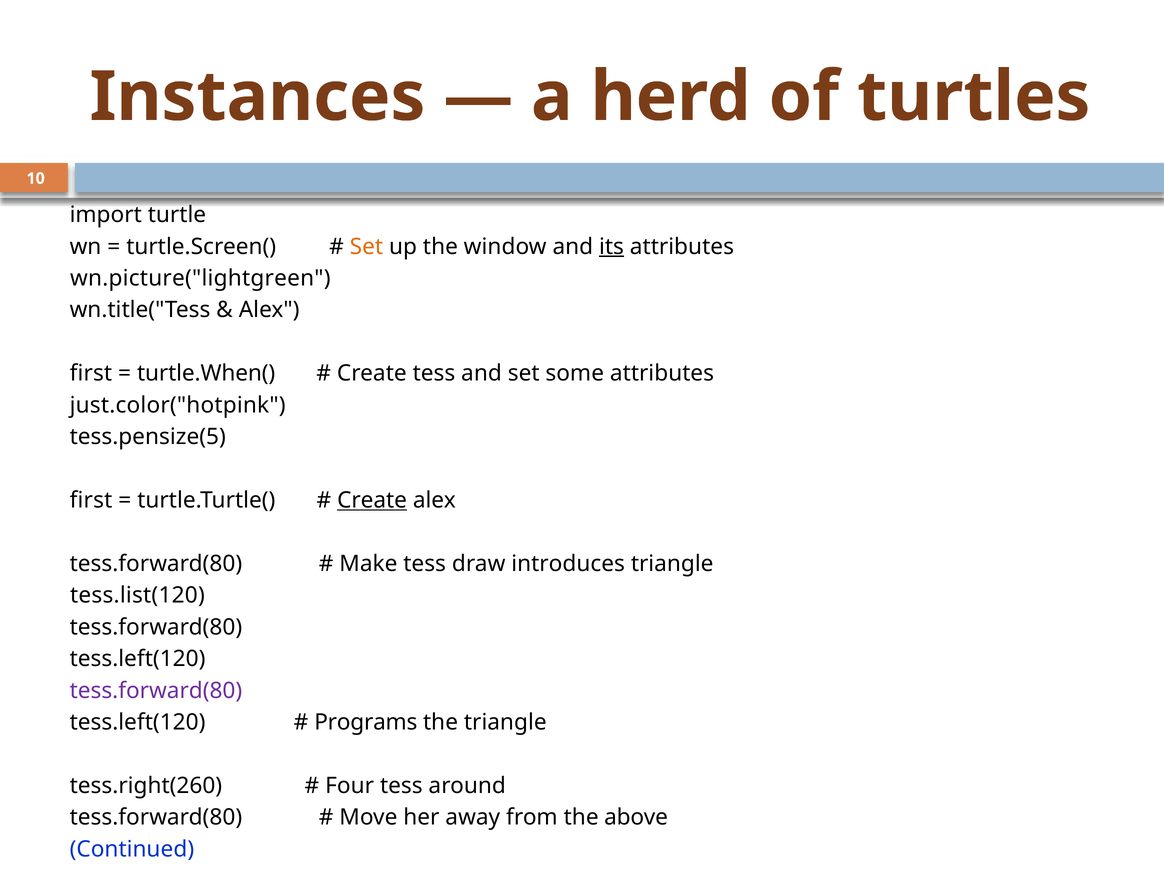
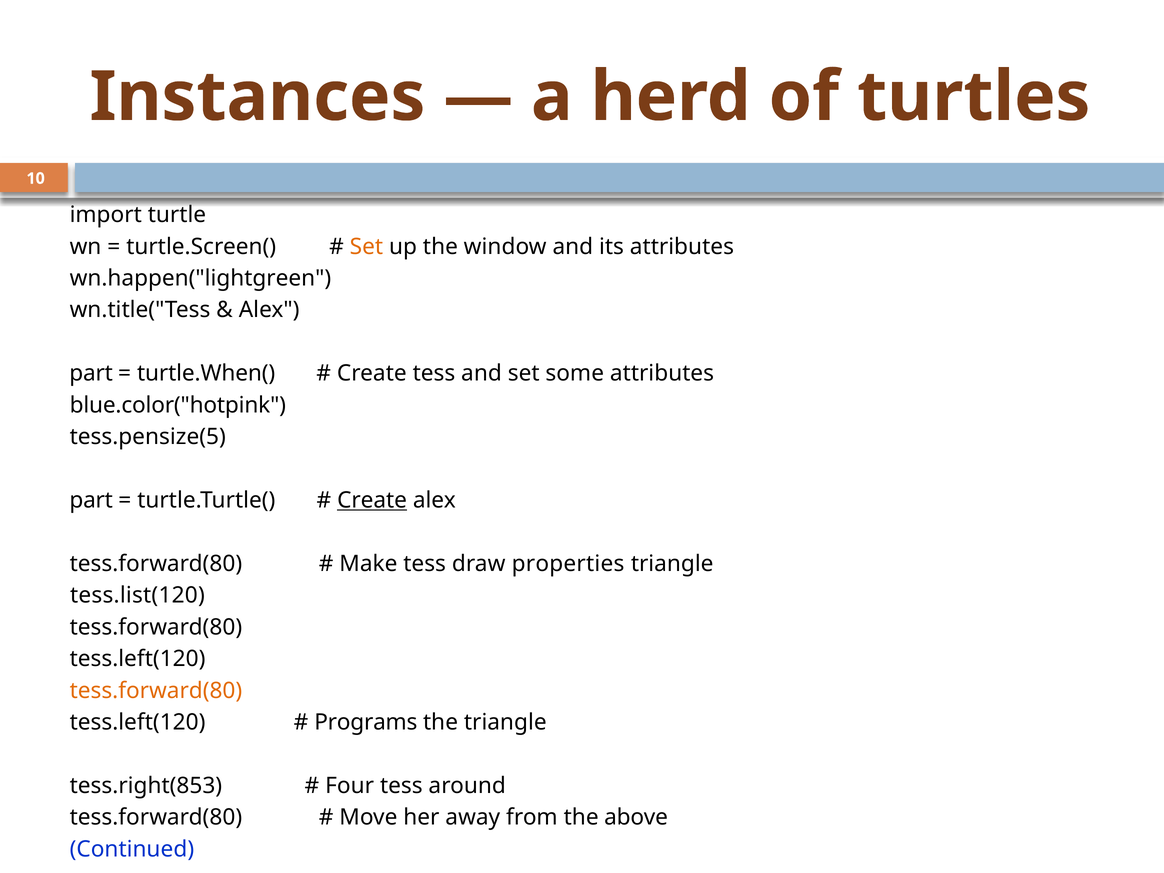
its underline: present -> none
wn.picture("lightgreen: wn.picture("lightgreen -> wn.happen("lightgreen
first at (91, 373): first -> part
just.color("hotpink: just.color("hotpink -> blue.color("hotpink
first at (91, 500): first -> part
introduces: introduces -> properties
tess.forward(80 at (156, 691) colour: purple -> orange
tess.right(260: tess.right(260 -> tess.right(853
